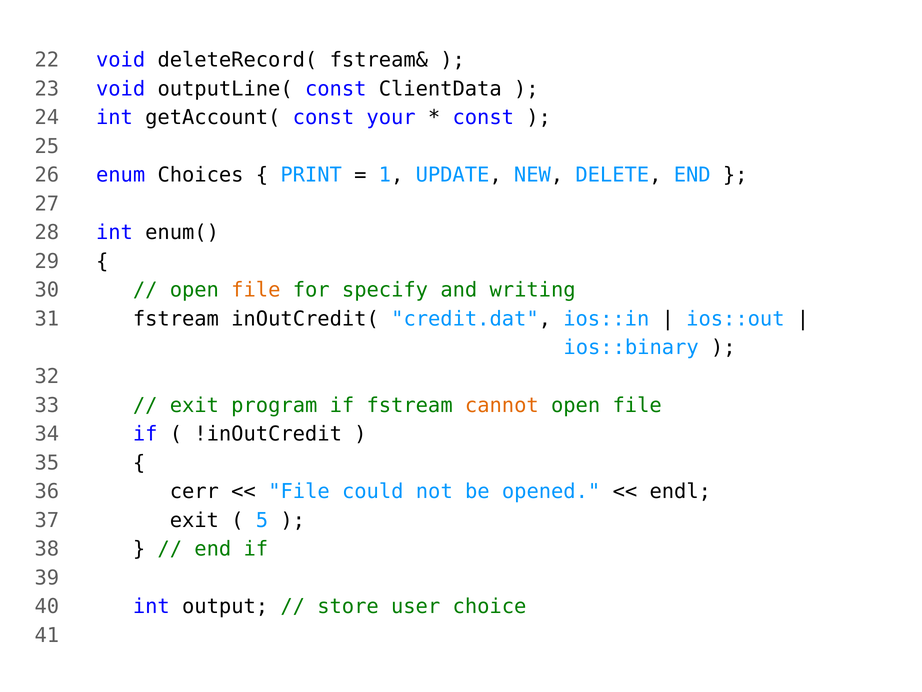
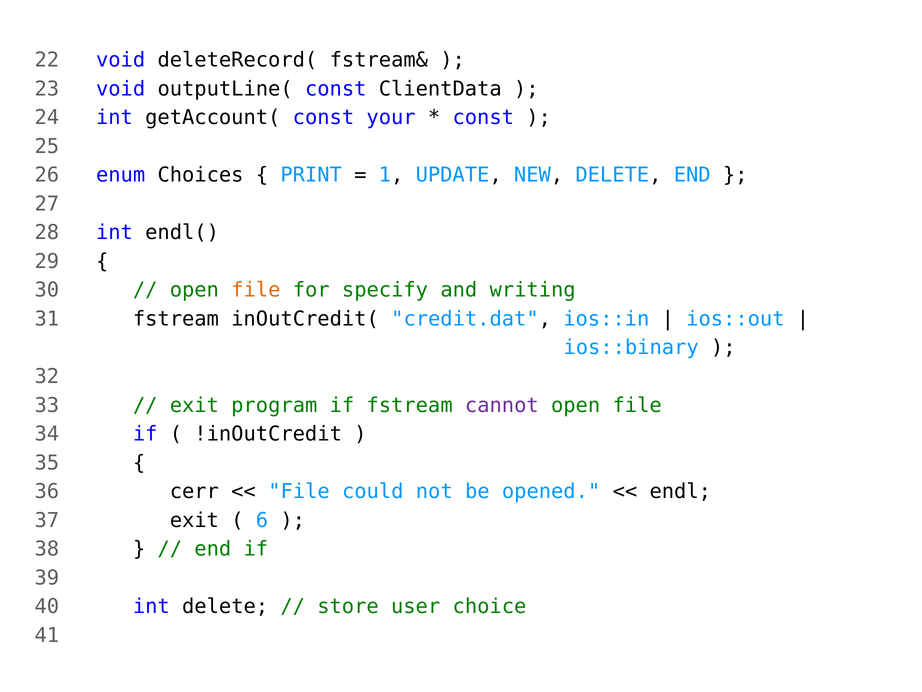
enum(: enum( -> endl(
cannot colour: orange -> purple
5: 5 -> 6
int output: output -> delete
